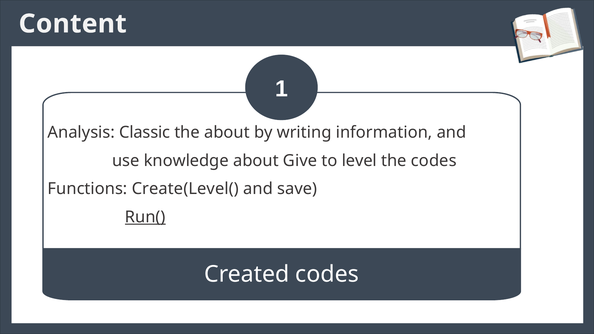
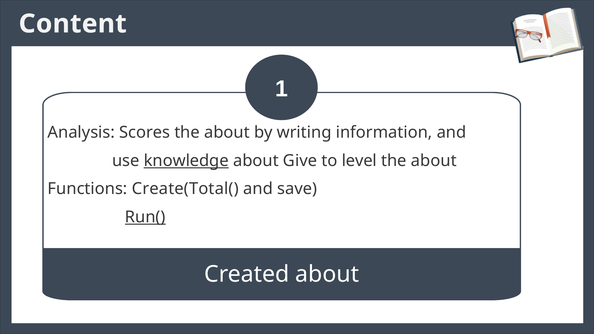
Classic: Classic -> Scores
knowledge underline: none -> present
codes at (434, 161): codes -> about
Create(Level(: Create(Level( -> Create(Total(
Created codes: codes -> about
